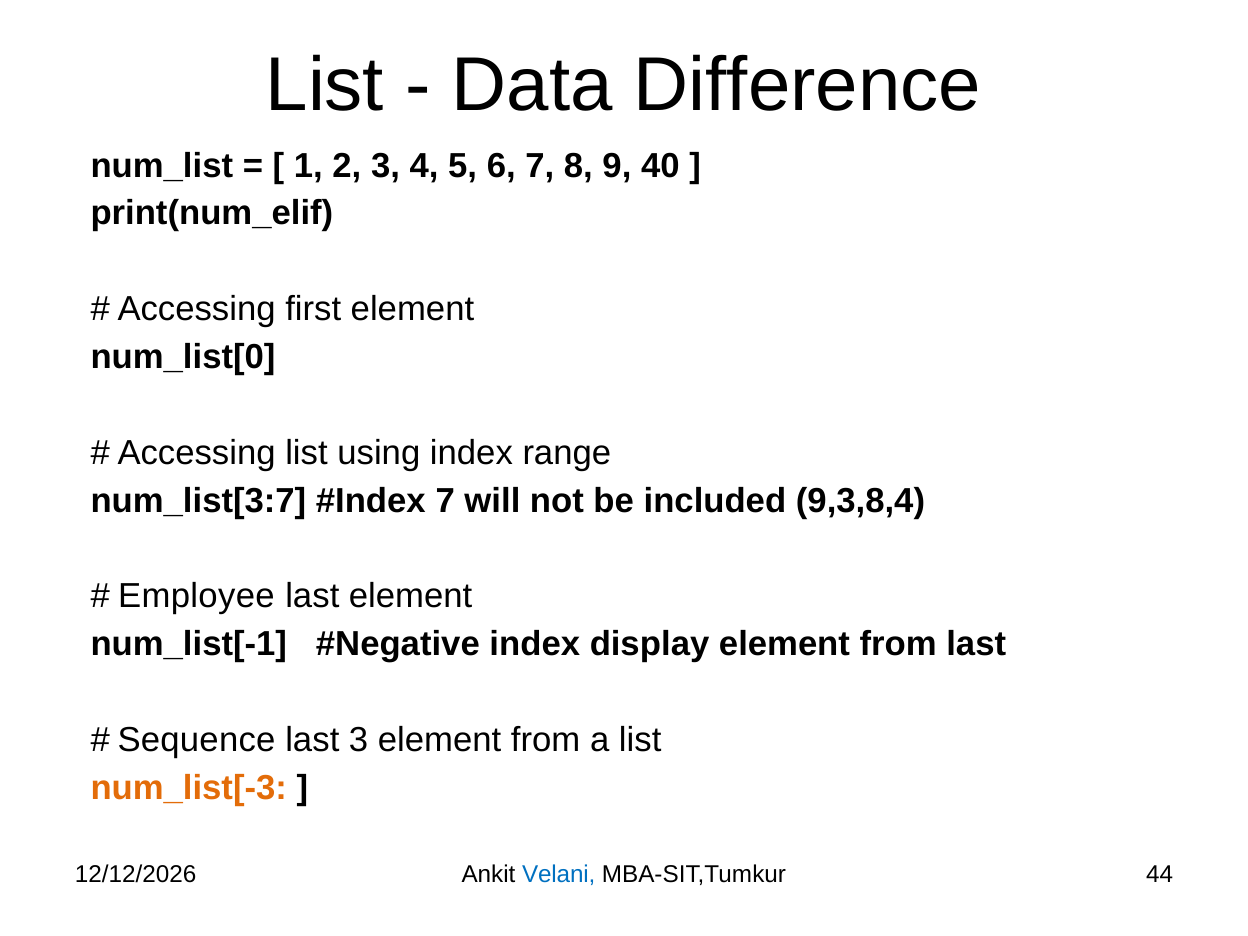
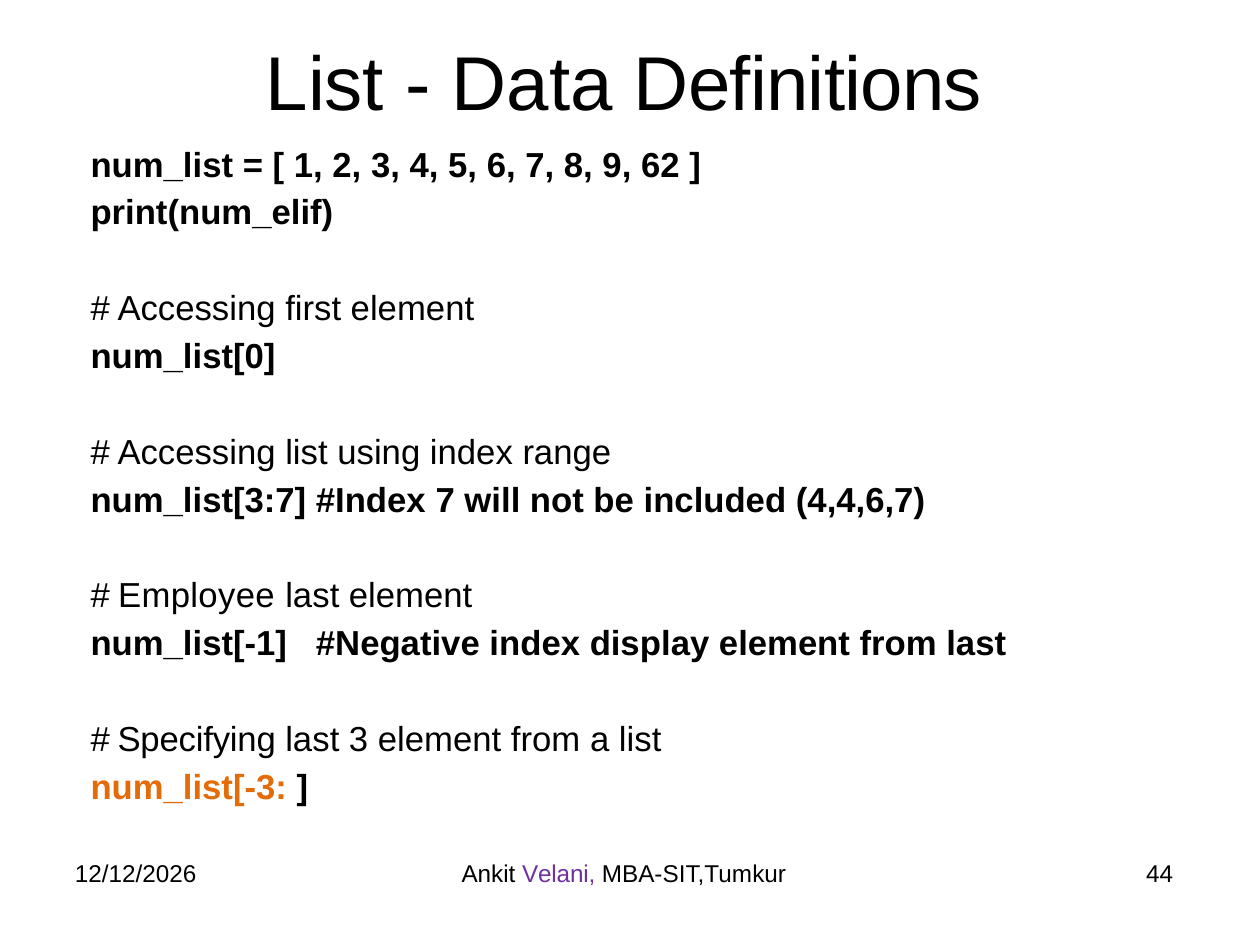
Difference: Difference -> Definitions
40: 40 -> 62
9,3,8,4: 9,3,8,4 -> 4,4,6,7
Sequence: Sequence -> Specifying
Velani colour: blue -> purple
